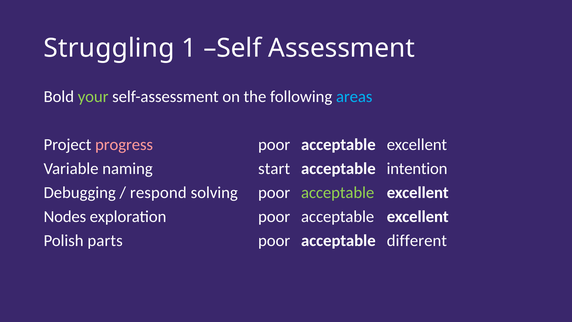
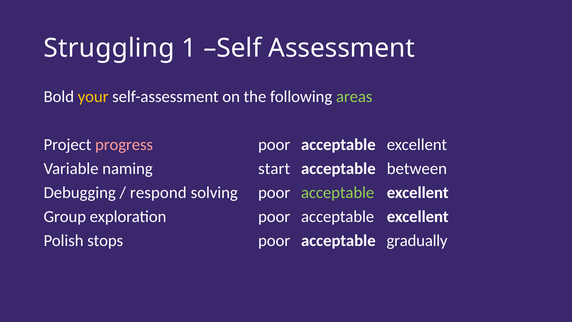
your colour: light green -> yellow
areas colour: light blue -> light green
intention: intention -> between
Nodes: Nodes -> Group
parts: parts -> stops
different: different -> gradually
